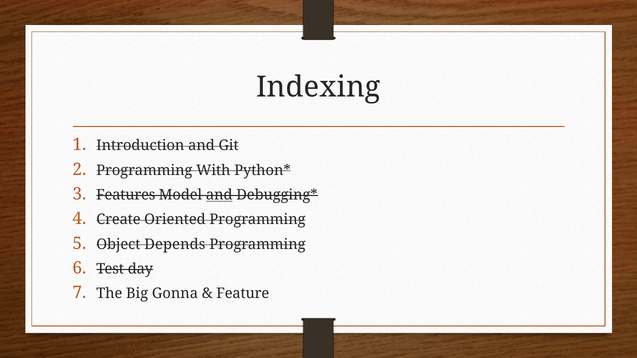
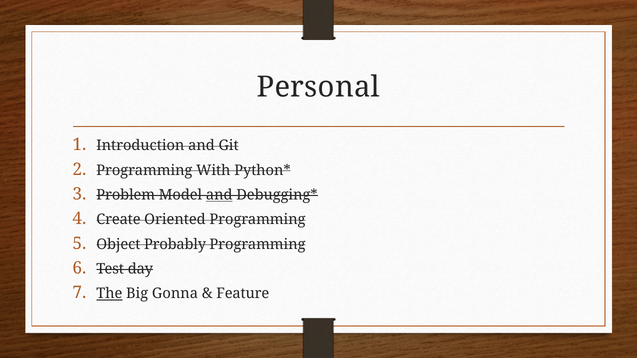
Indexing: Indexing -> Personal
Features: Features -> Problem
Depends: Depends -> Probably
The underline: none -> present
